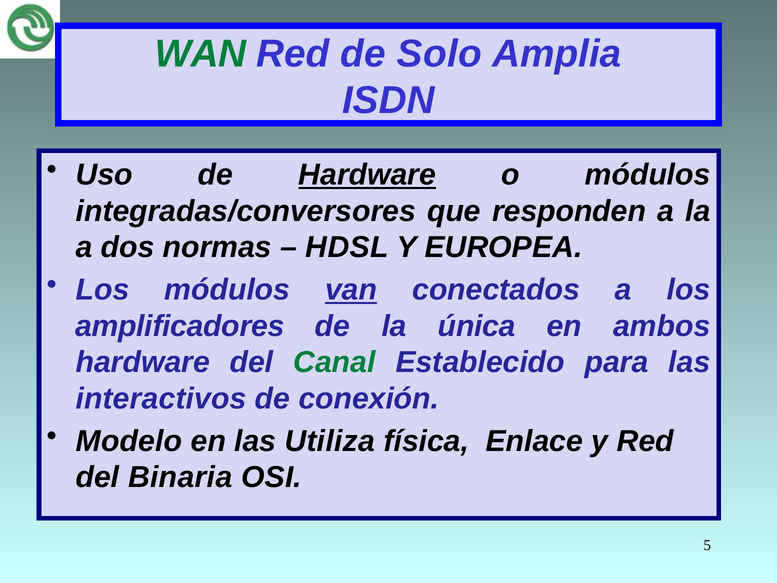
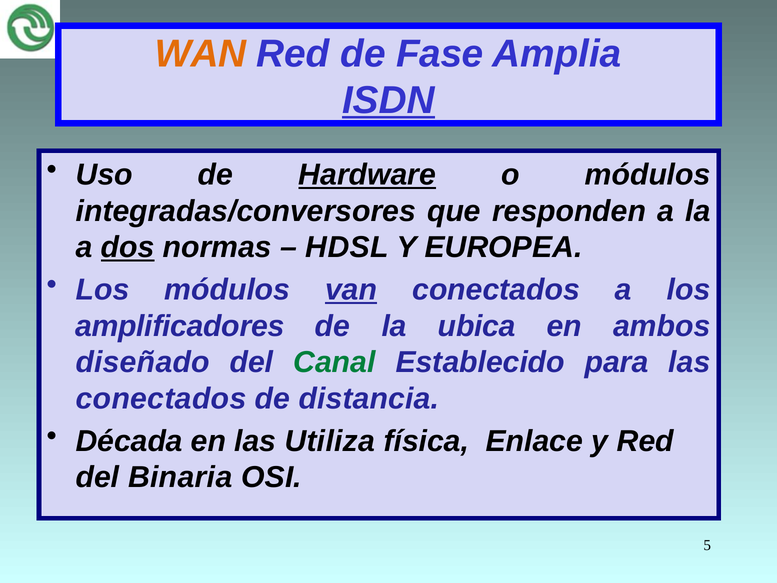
WAN colour: green -> orange
Solo: Solo -> Fase
ISDN underline: none -> present
dos underline: none -> present
única: única -> ubica
hardware at (143, 362): hardware -> diseñado
interactivos at (161, 399): interactivos -> conectados
conexión: conexión -> distancia
Modelo: Modelo -> Década
